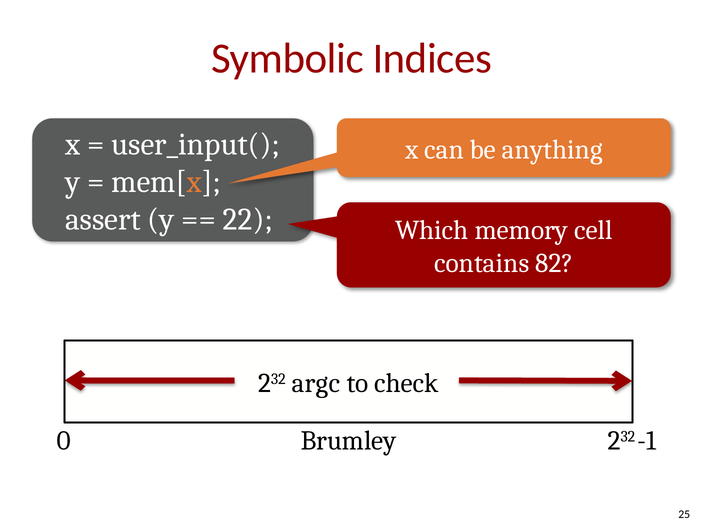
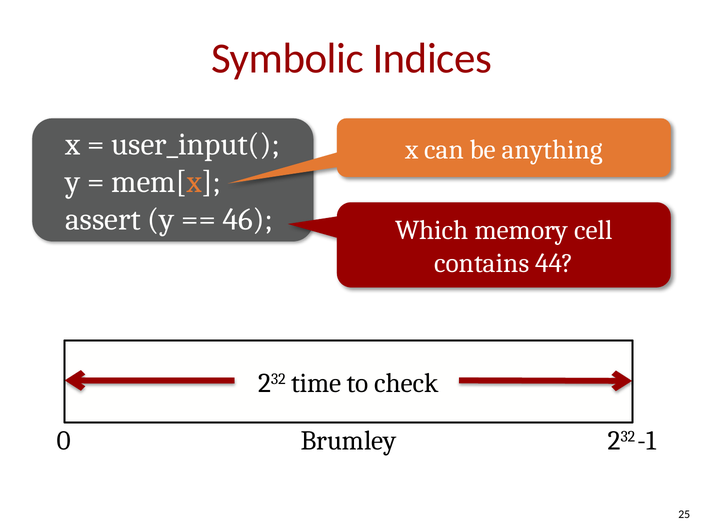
22: 22 -> 46
82: 82 -> 44
argc: argc -> time
